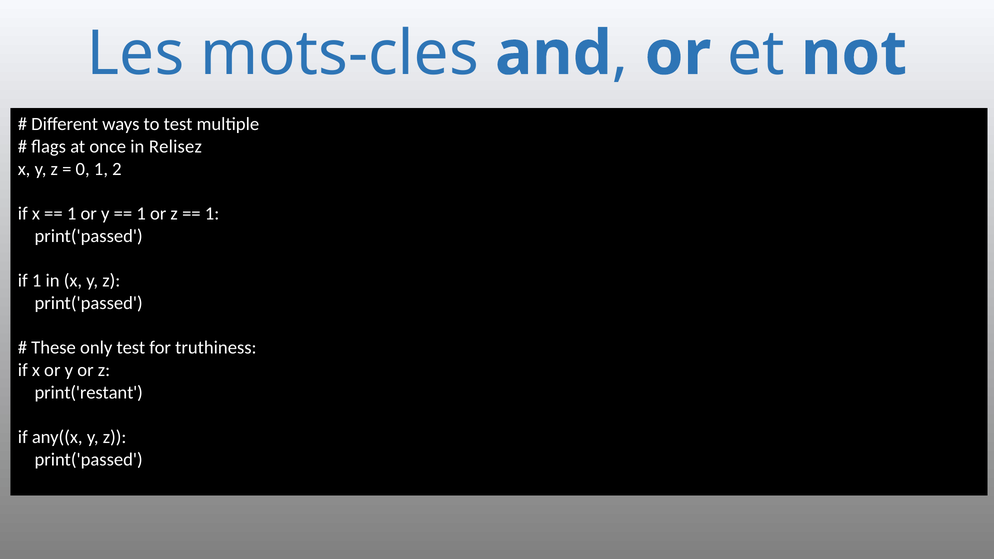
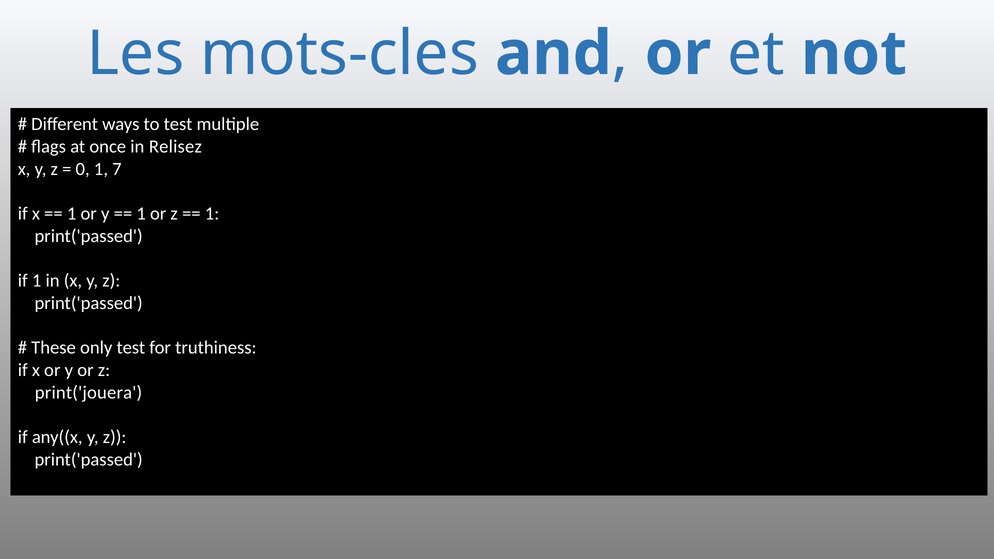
2: 2 -> 7
print('restant: print('restant -> print('jouera
